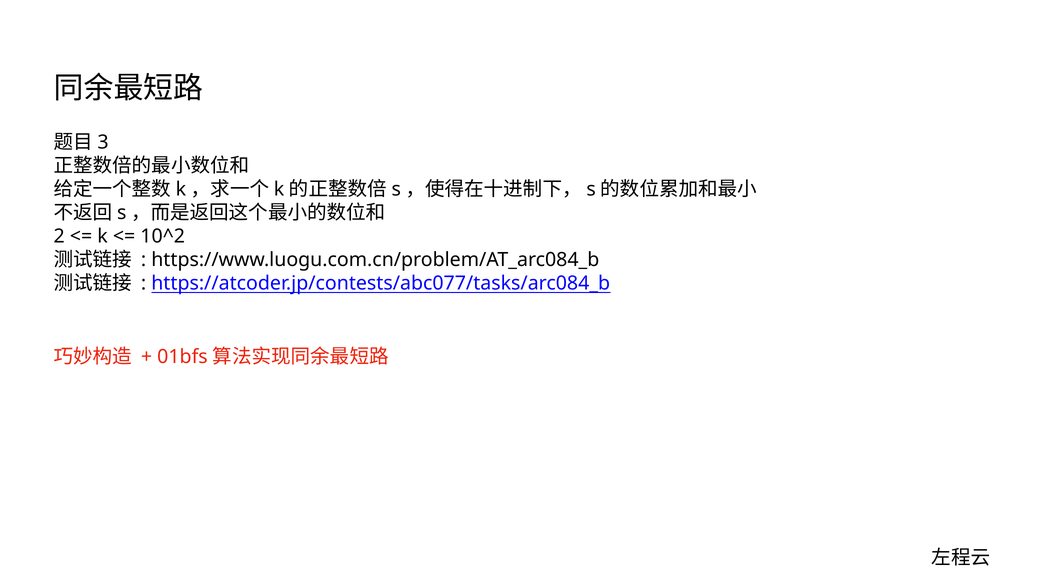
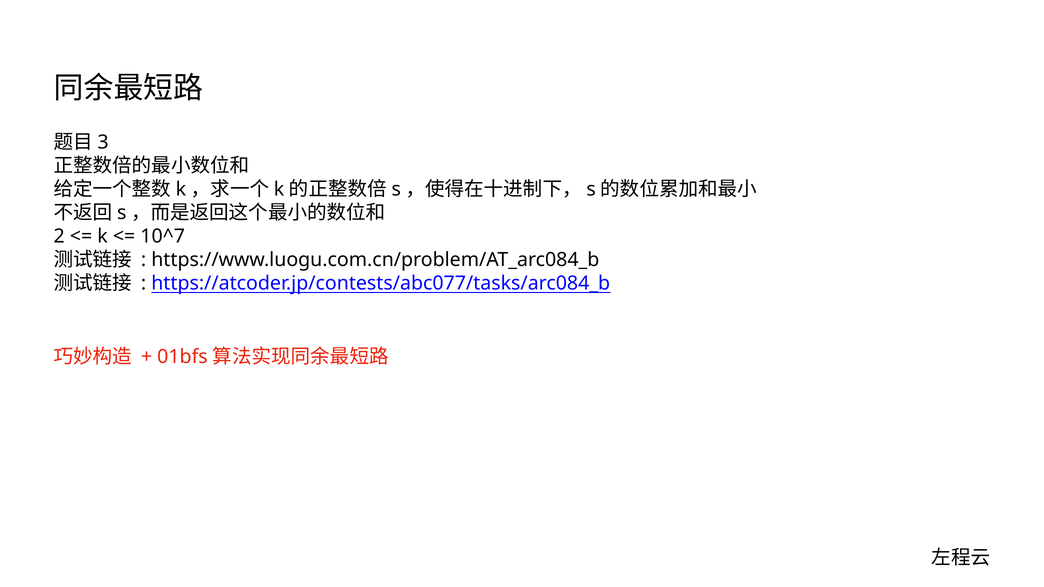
10^2: 10^2 -> 10^7
